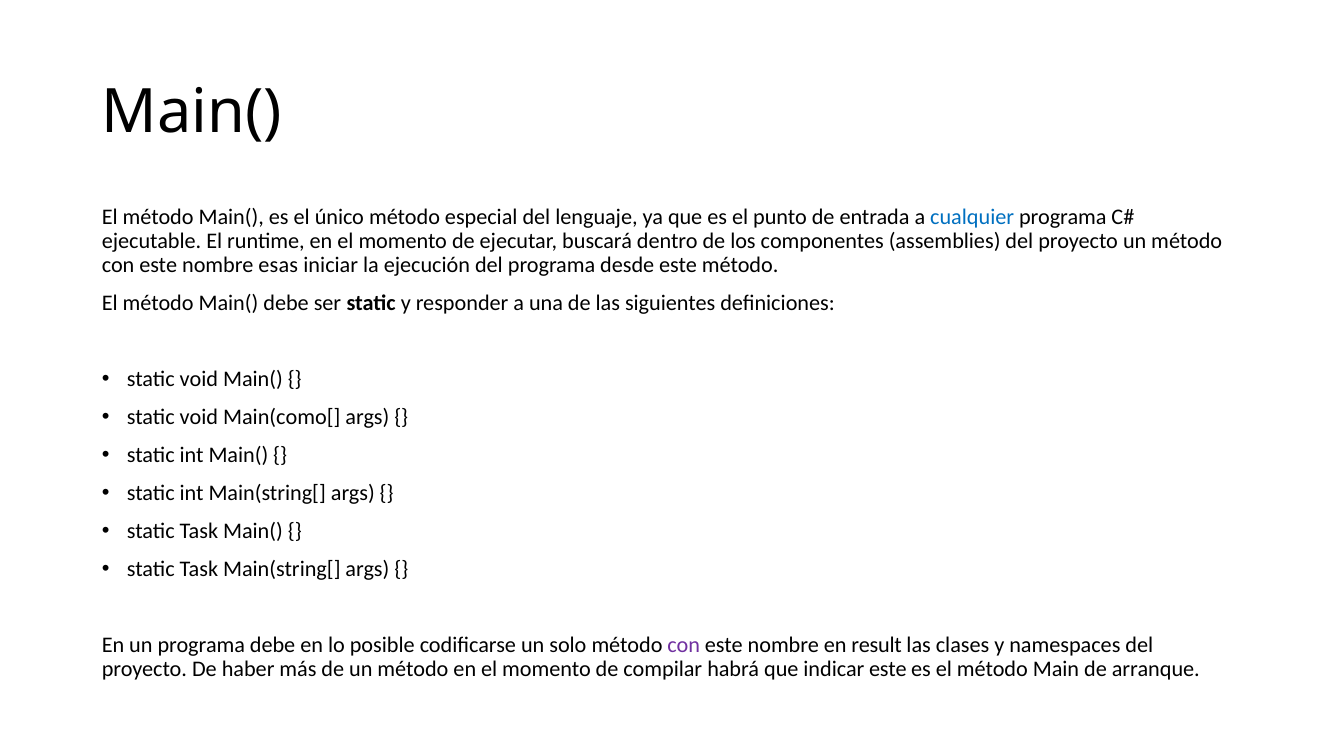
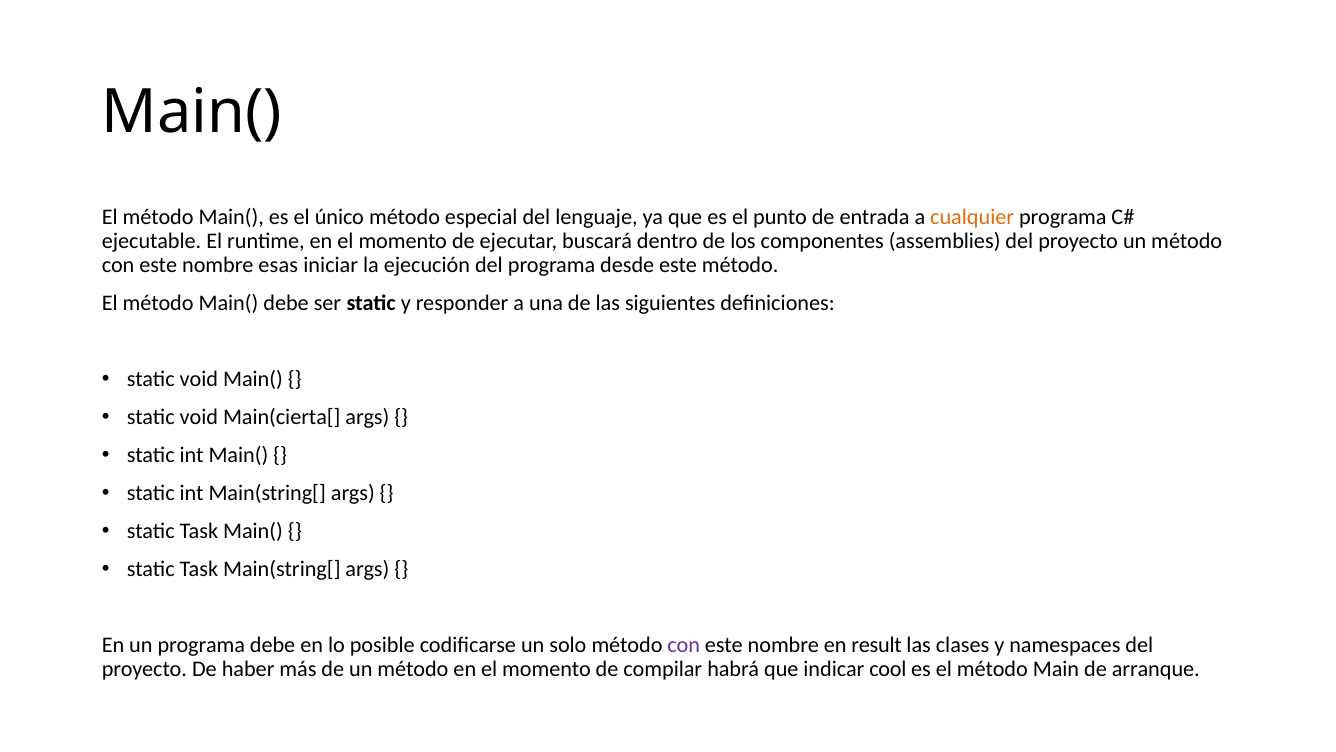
cualquier colour: blue -> orange
Main(como[: Main(como[ -> Main(cierta[
indicar este: este -> cool
